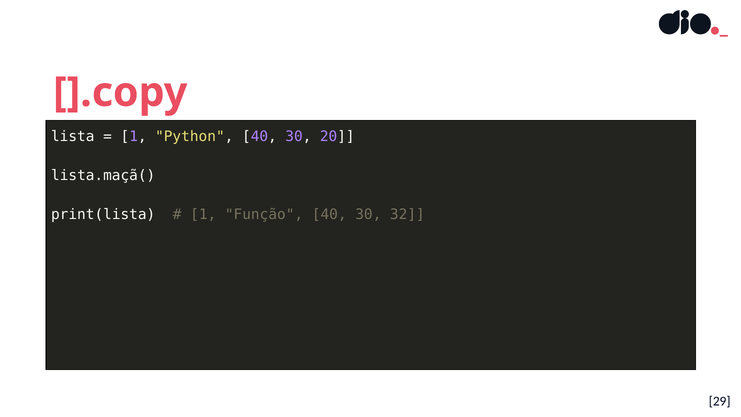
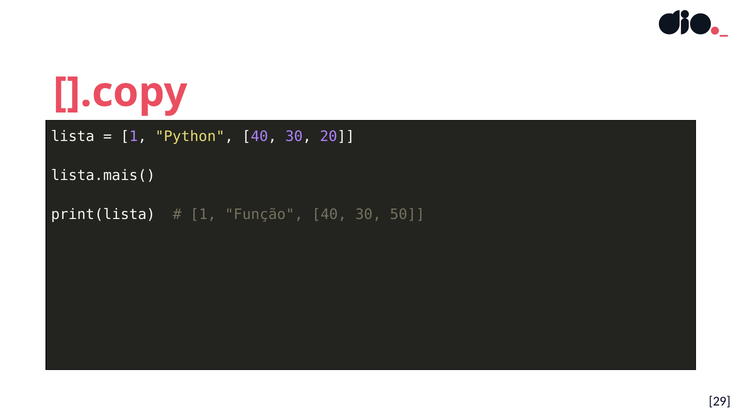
lista.maçã(: lista.maçã( -> lista.mais(
32: 32 -> 50
